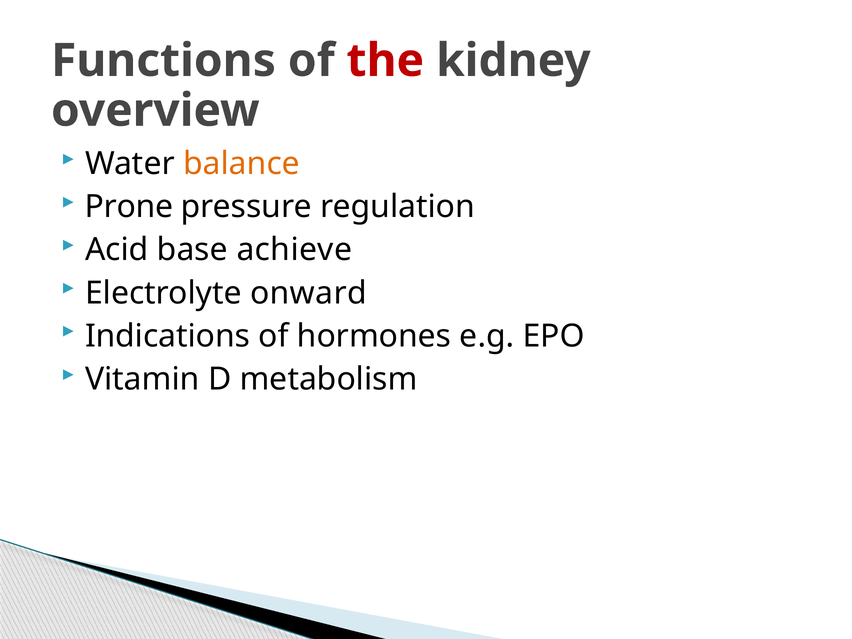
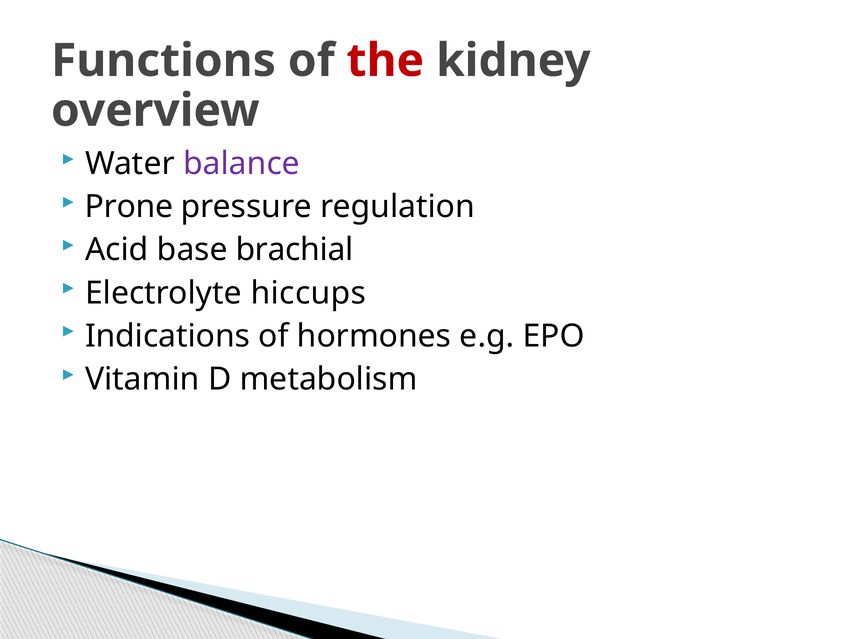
balance colour: orange -> purple
achieve: achieve -> brachial
onward: onward -> hiccups
